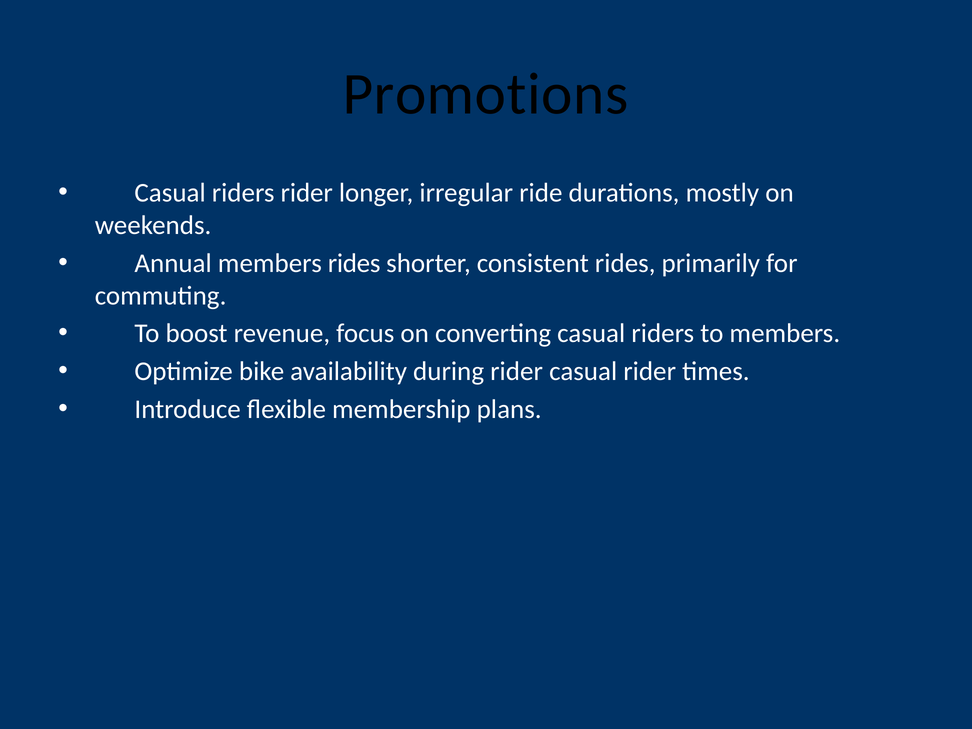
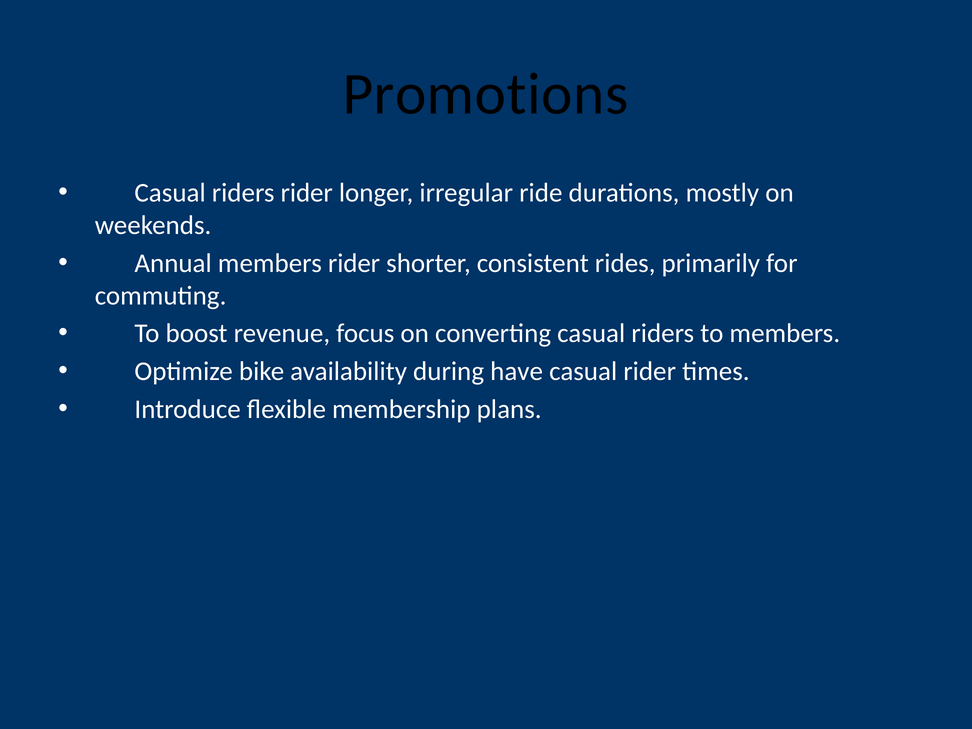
members rides: rides -> rider
during rider: rider -> have
